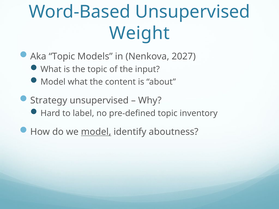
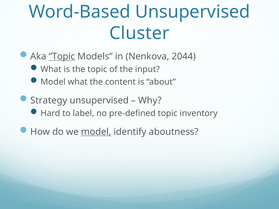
Weight: Weight -> Cluster
Topic at (62, 56) underline: none -> present
2027: 2027 -> 2044
